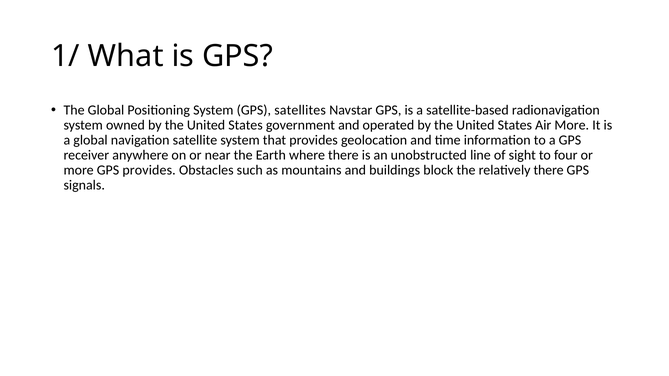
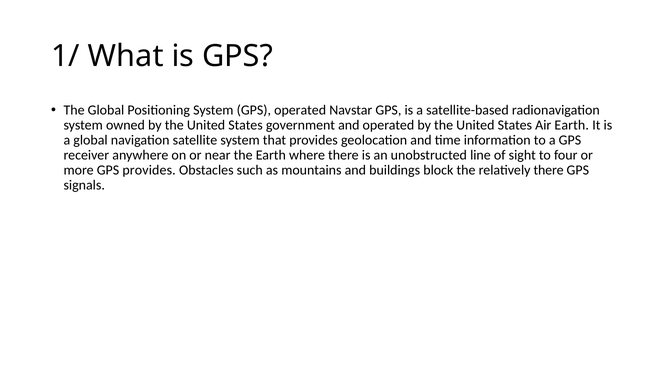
GPS satellites: satellites -> operated
Air More: More -> Earth
